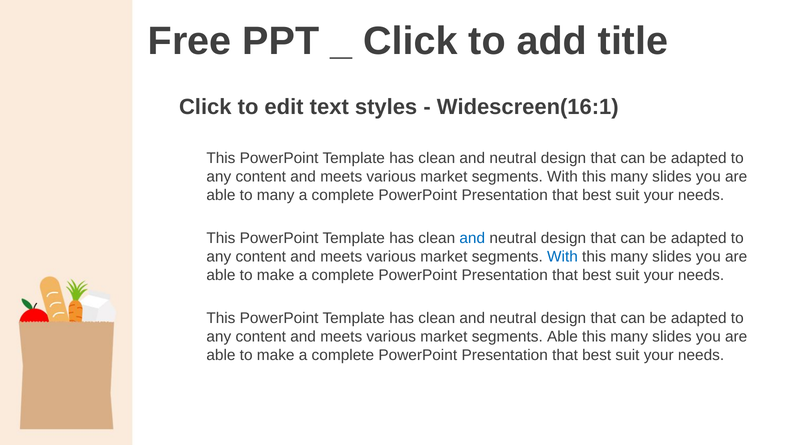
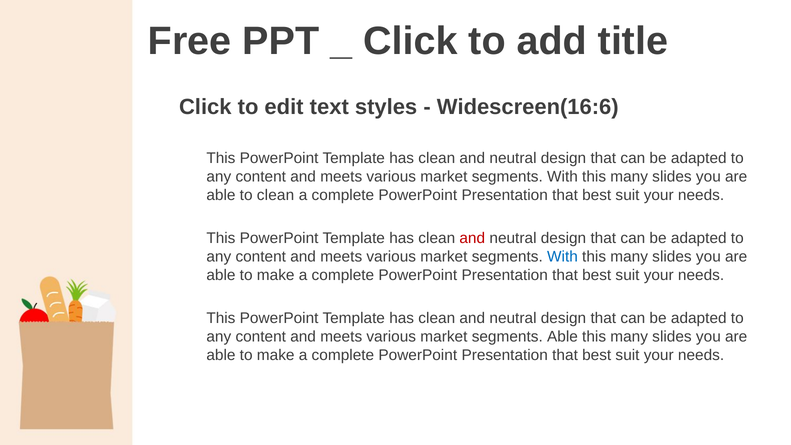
Widescreen(16:1: Widescreen(16:1 -> Widescreen(16:6
to many: many -> clean
and at (472, 238) colour: blue -> red
